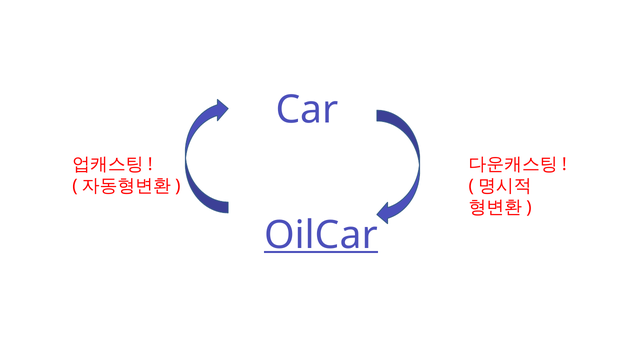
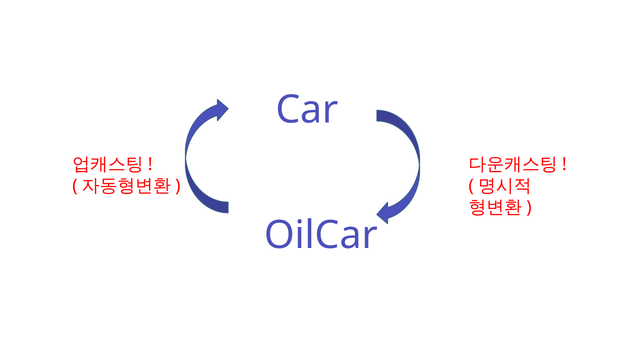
OilCar underline: present -> none
